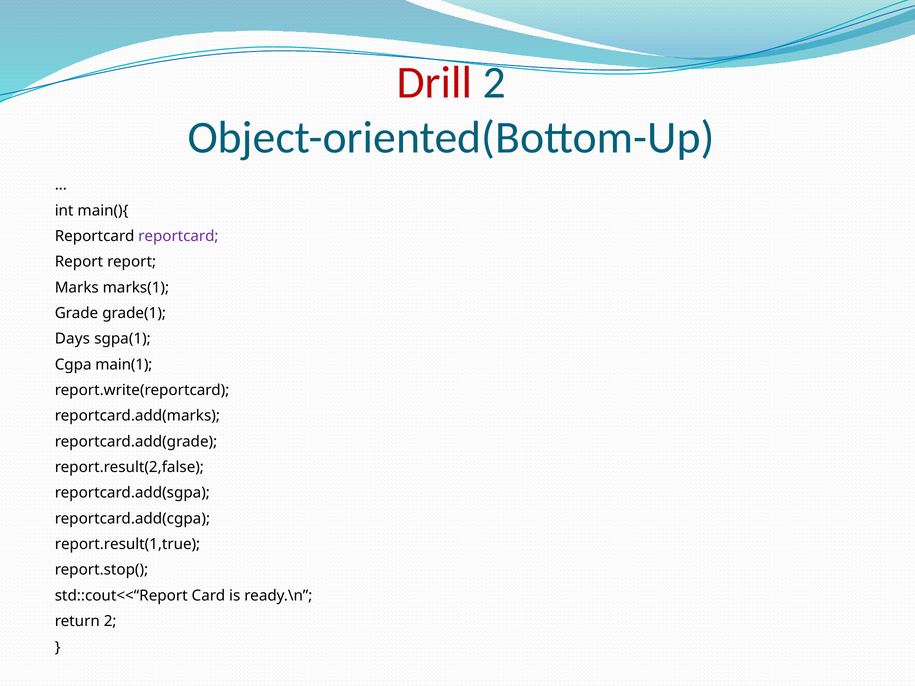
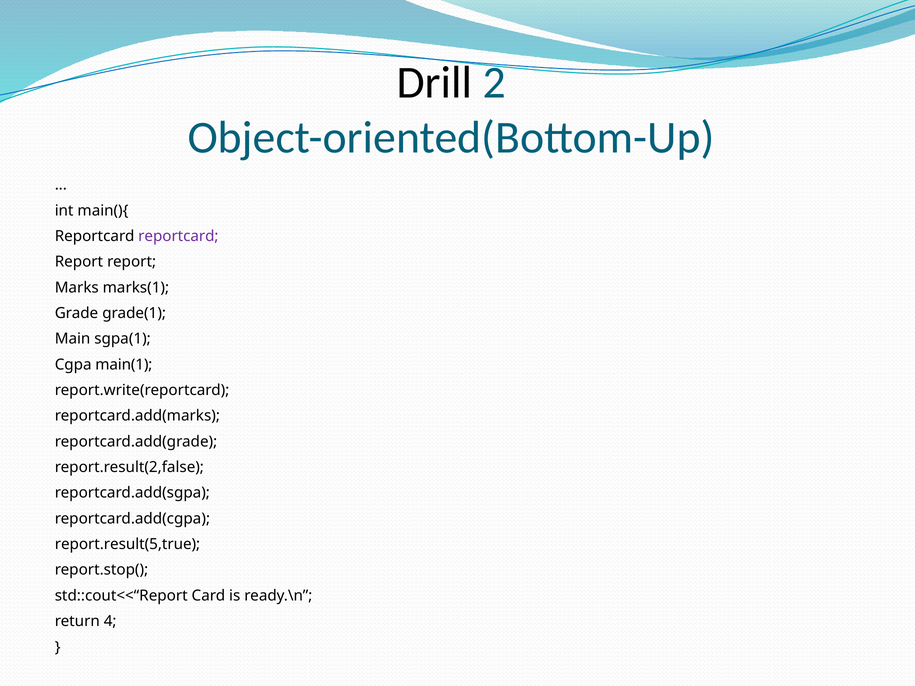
Drill colour: red -> black
Days: Days -> Main
report.result(1,true: report.result(1,true -> report.result(5,true
return 2: 2 -> 4
